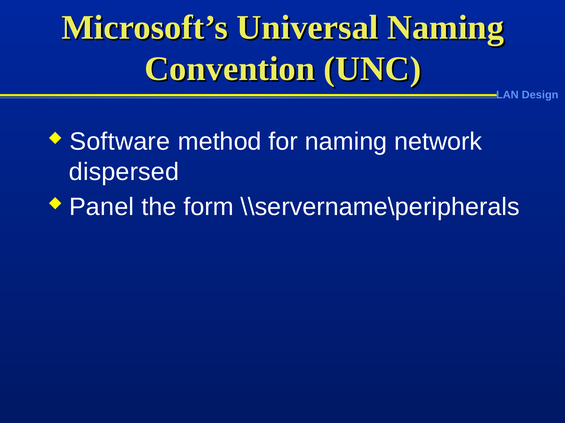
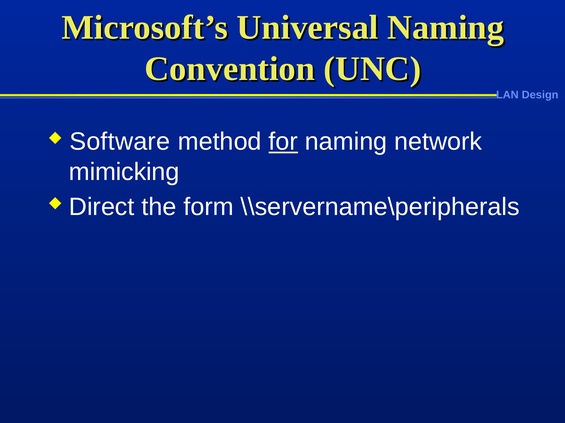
for underline: none -> present
dispersed: dispersed -> mimicking
Panel: Panel -> Direct
